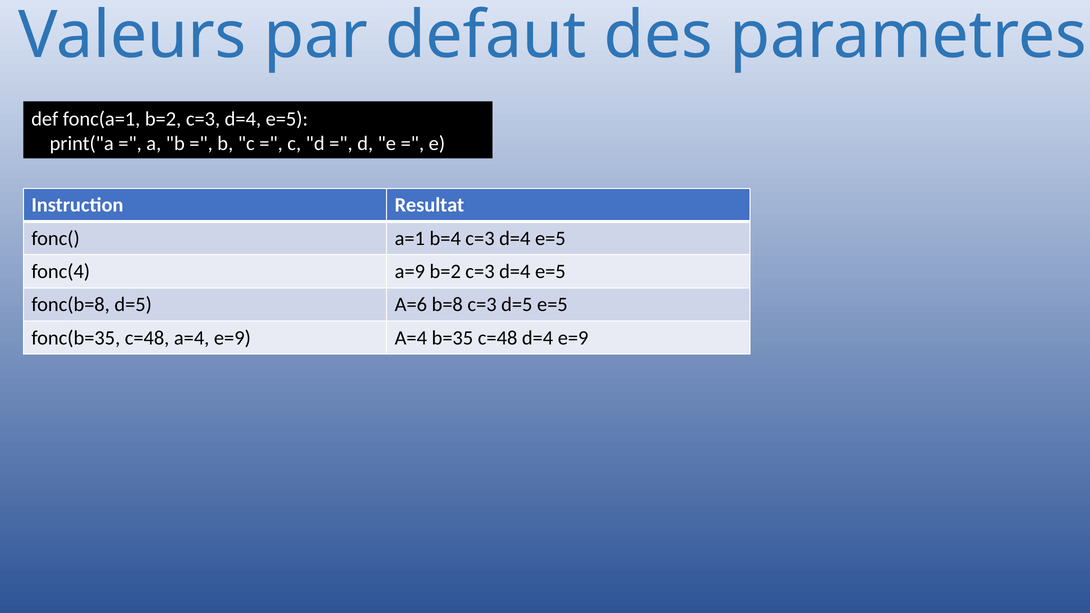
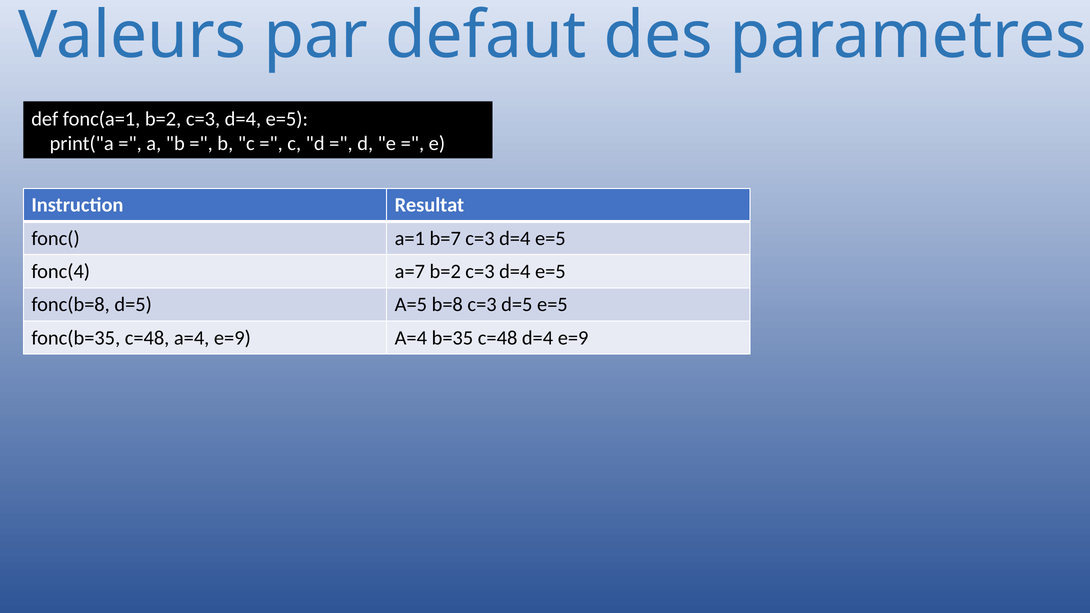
b=4: b=4 -> b=7
a=9: a=9 -> a=7
A=6: A=6 -> A=5
